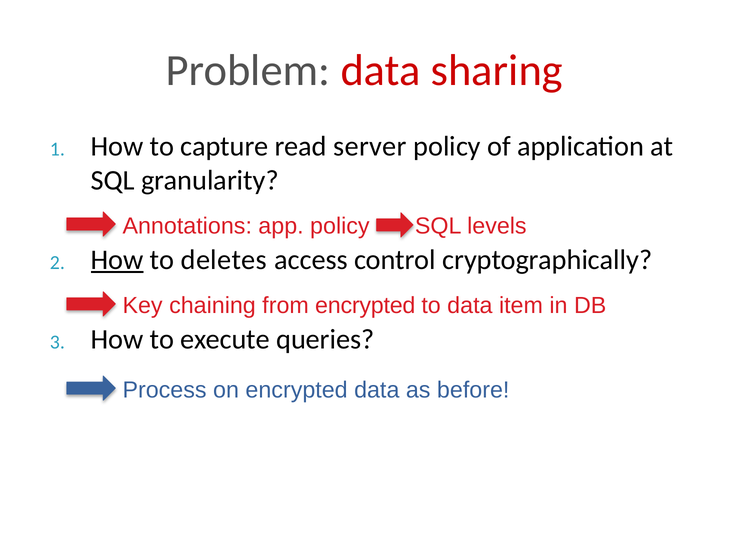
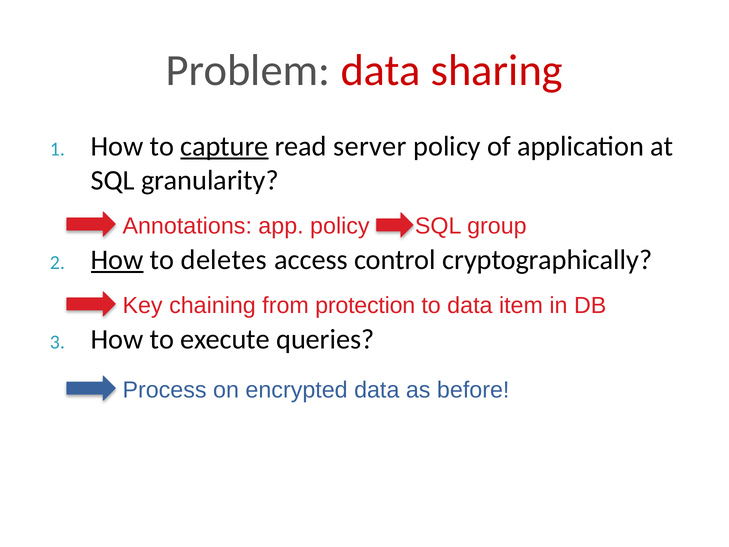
capture underline: none -> present
levels: levels -> group
from encrypted: encrypted -> protection
